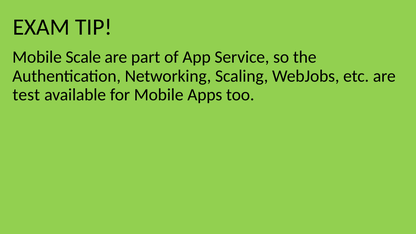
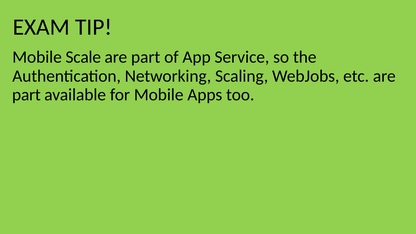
test at (26, 95): test -> part
